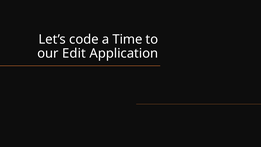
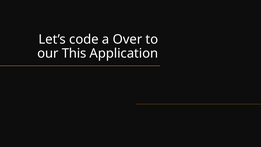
Time: Time -> Over
Edit: Edit -> This
